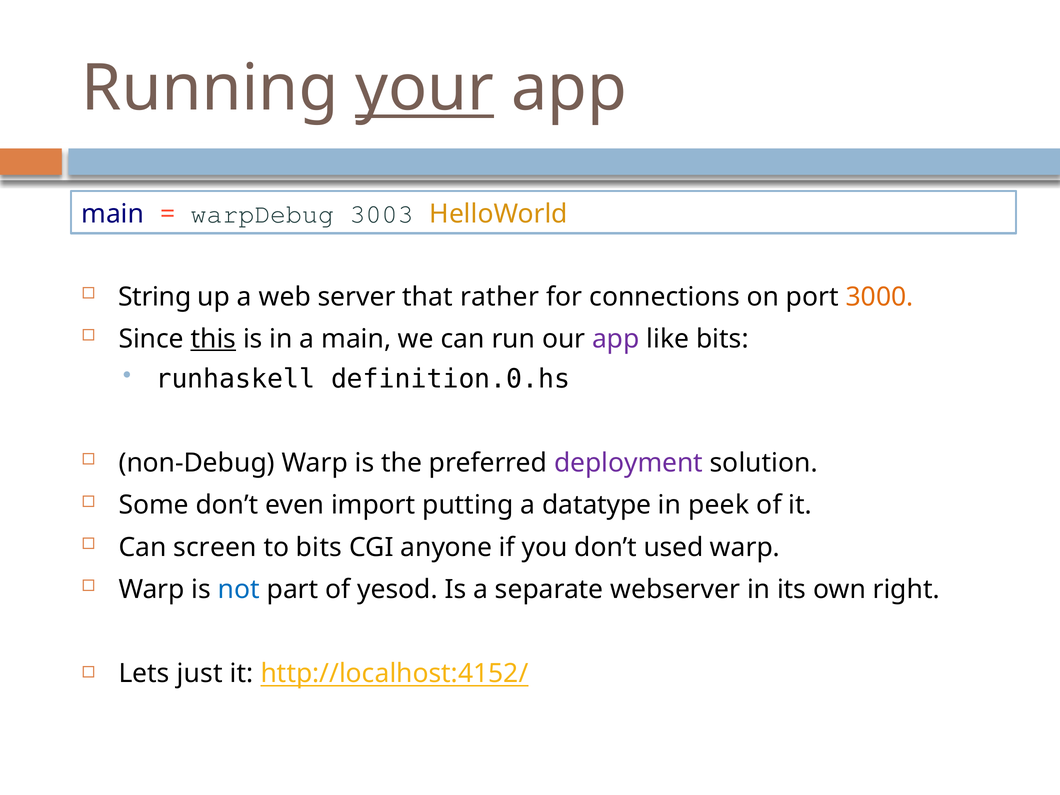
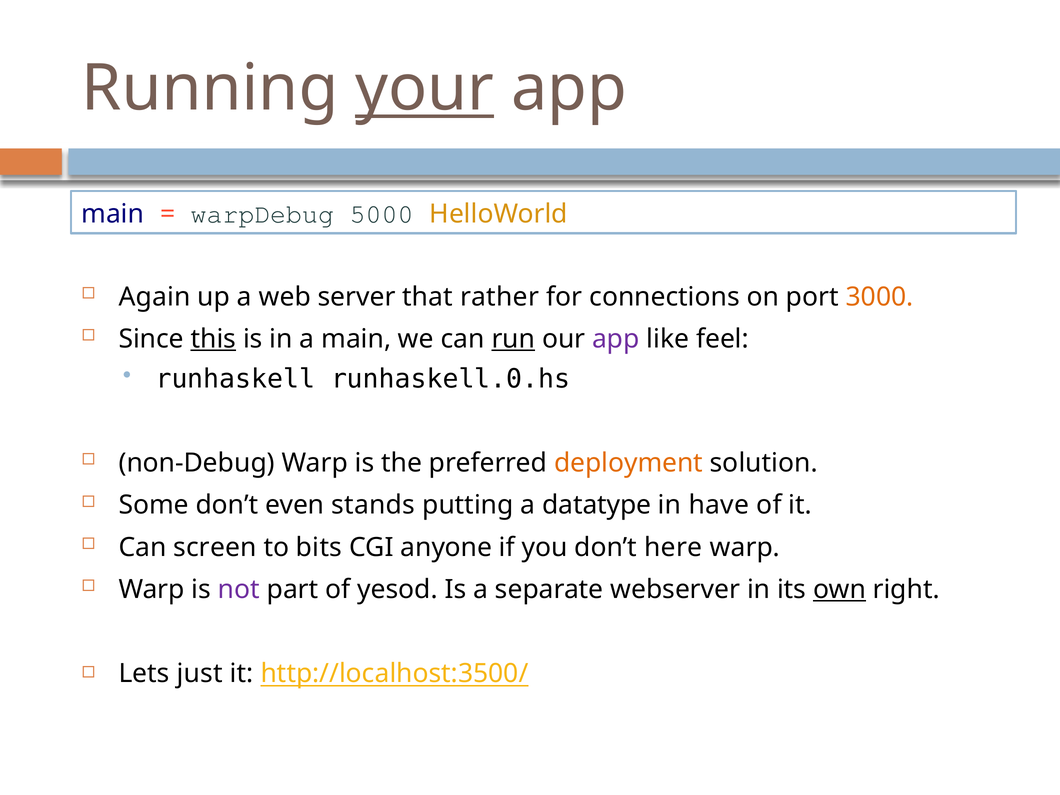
3003: 3003 -> 5000
String: String -> Again
run underline: none -> present
like bits: bits -> feel
definition.0.hs: definition.0.hs -> runhaskell.0.hs
deployment colour: purple -> orange
import: import -> stands
peek: peek -> have
used: used -> here
not colour: blue -> purple
own underline: none -> present
http://localhost:4152/: http://localhost:4152/ -> http://localhost:3500/
